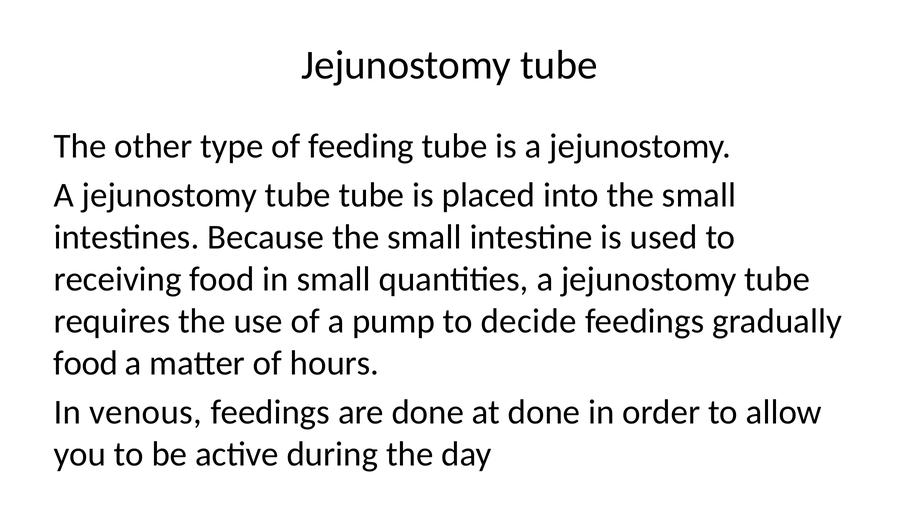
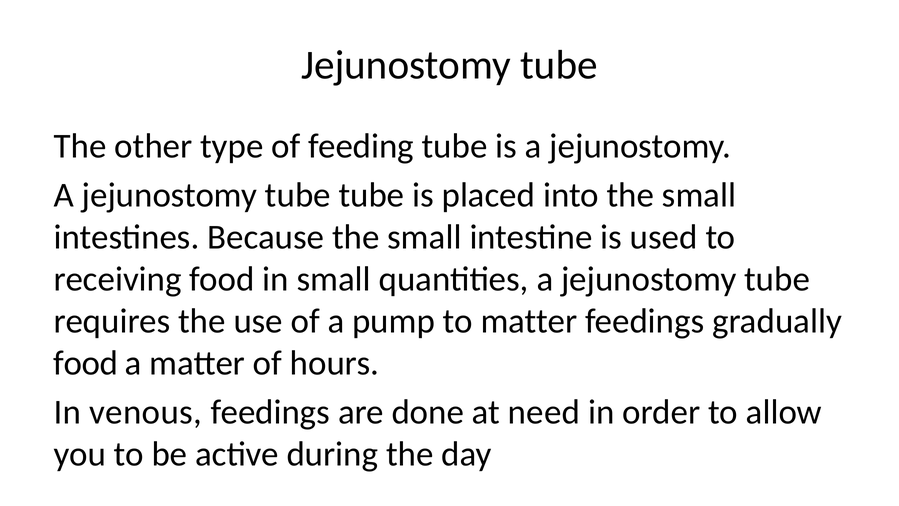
to decide: decide -> matter
at done: done -> need
